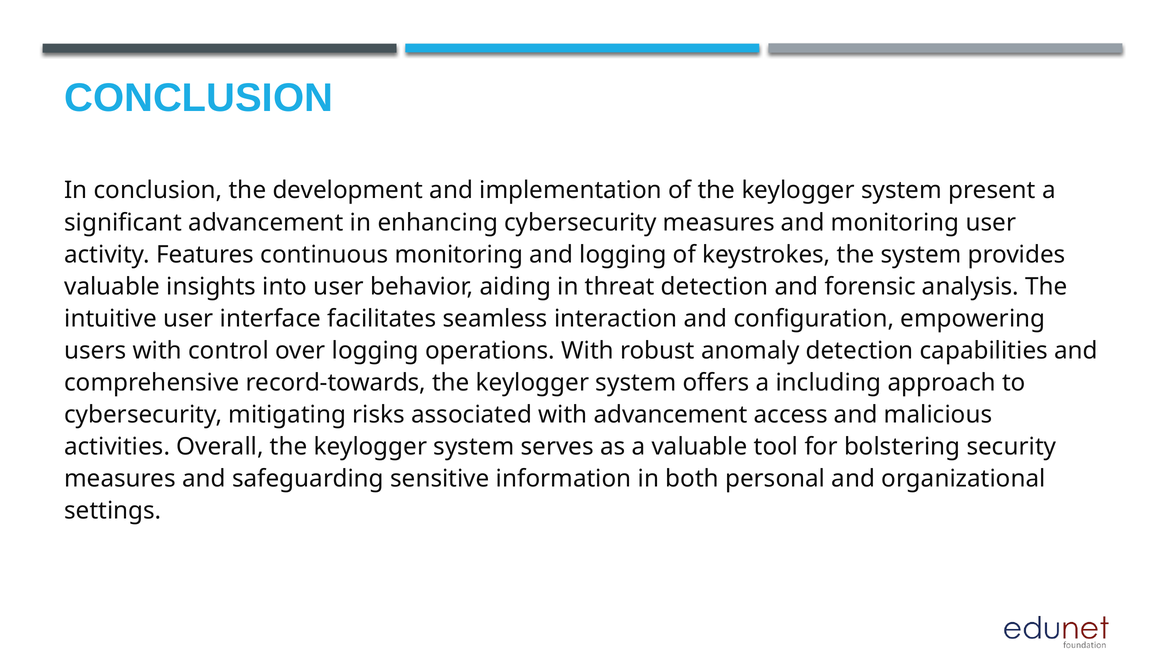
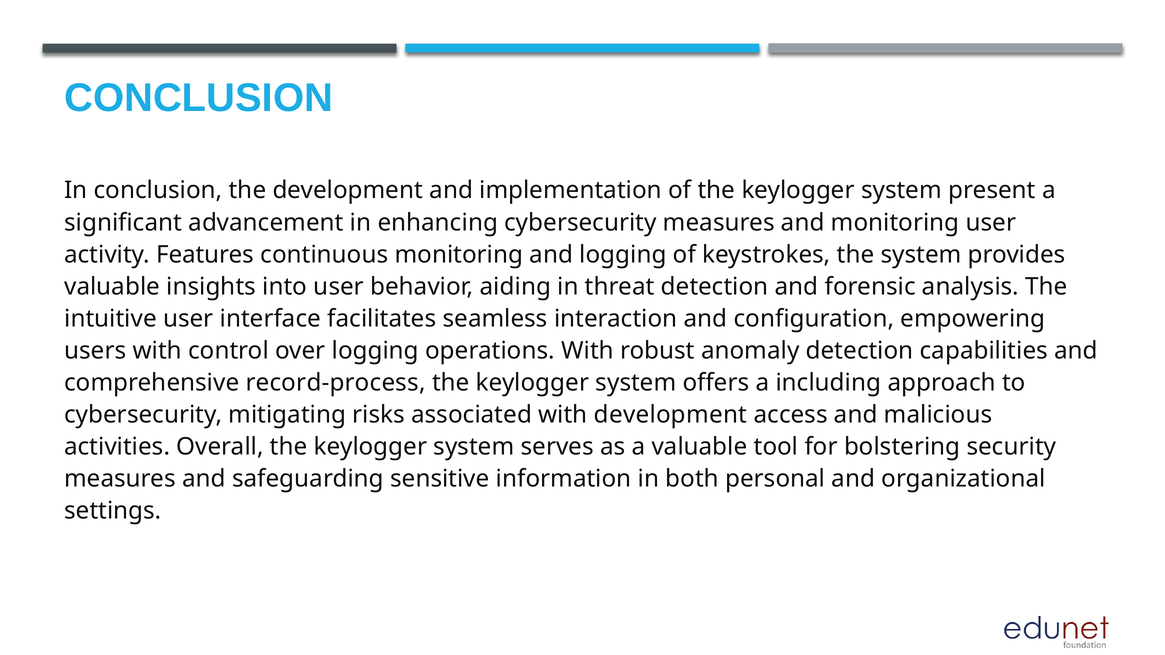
record-towards: record-towards -> record-process
with advancement: advancement -> development
